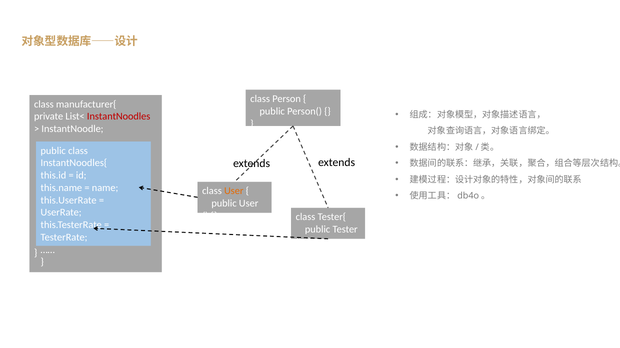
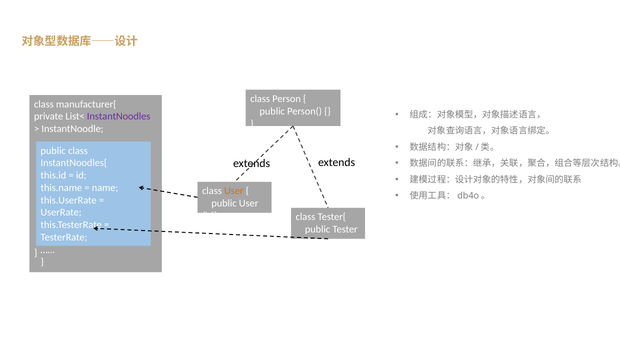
InstantNoodles colour: red -> purple
